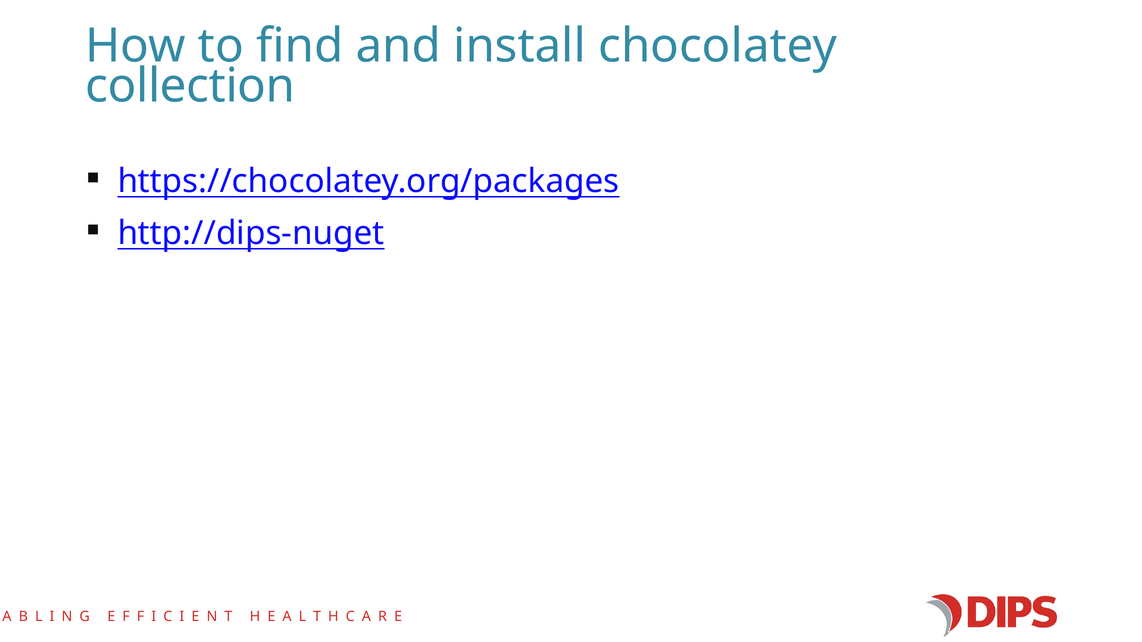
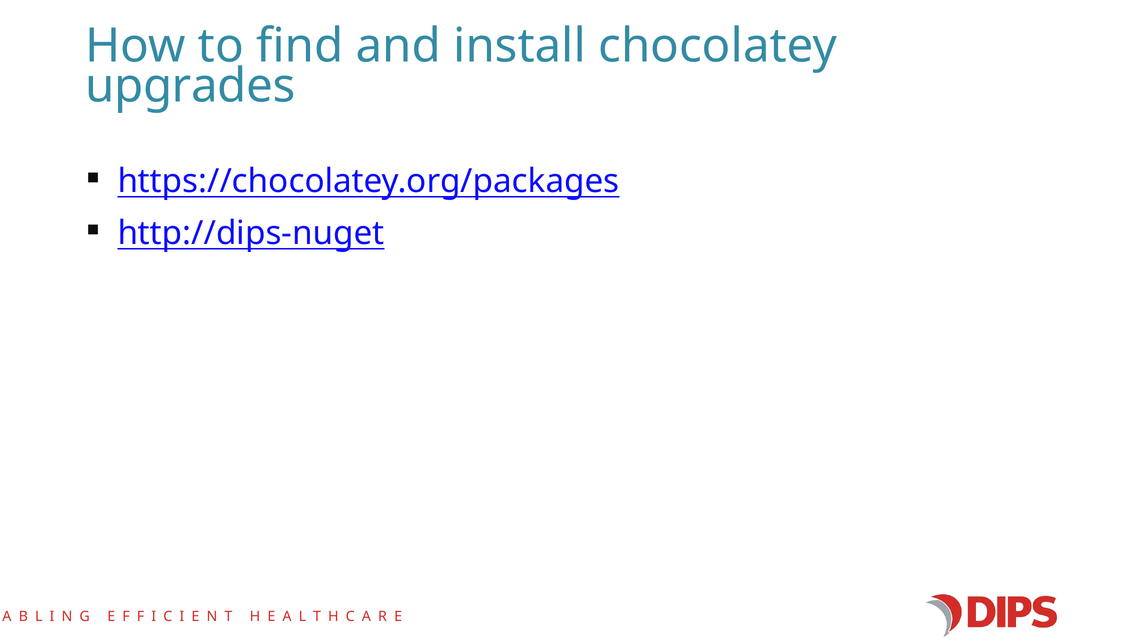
collection: collection -> upgrades
